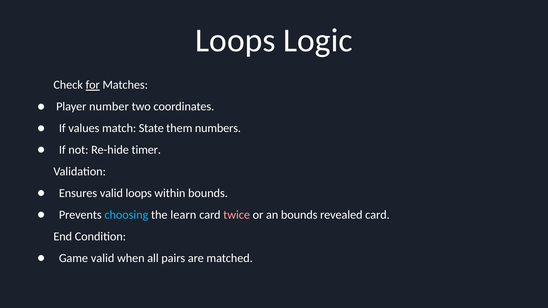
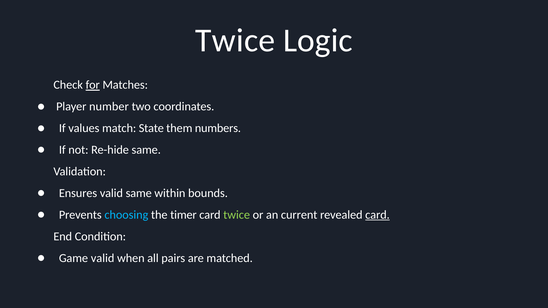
Loops at (235, 40): Loops -> Twice
Re-hide timer: timer -> same
valid loops: loops -> same
learn: learn -> timer
twice at (237, 215) colour: pink -> light green
an bounds: bounds -> current
card at (377, 215) underline: none -> present
